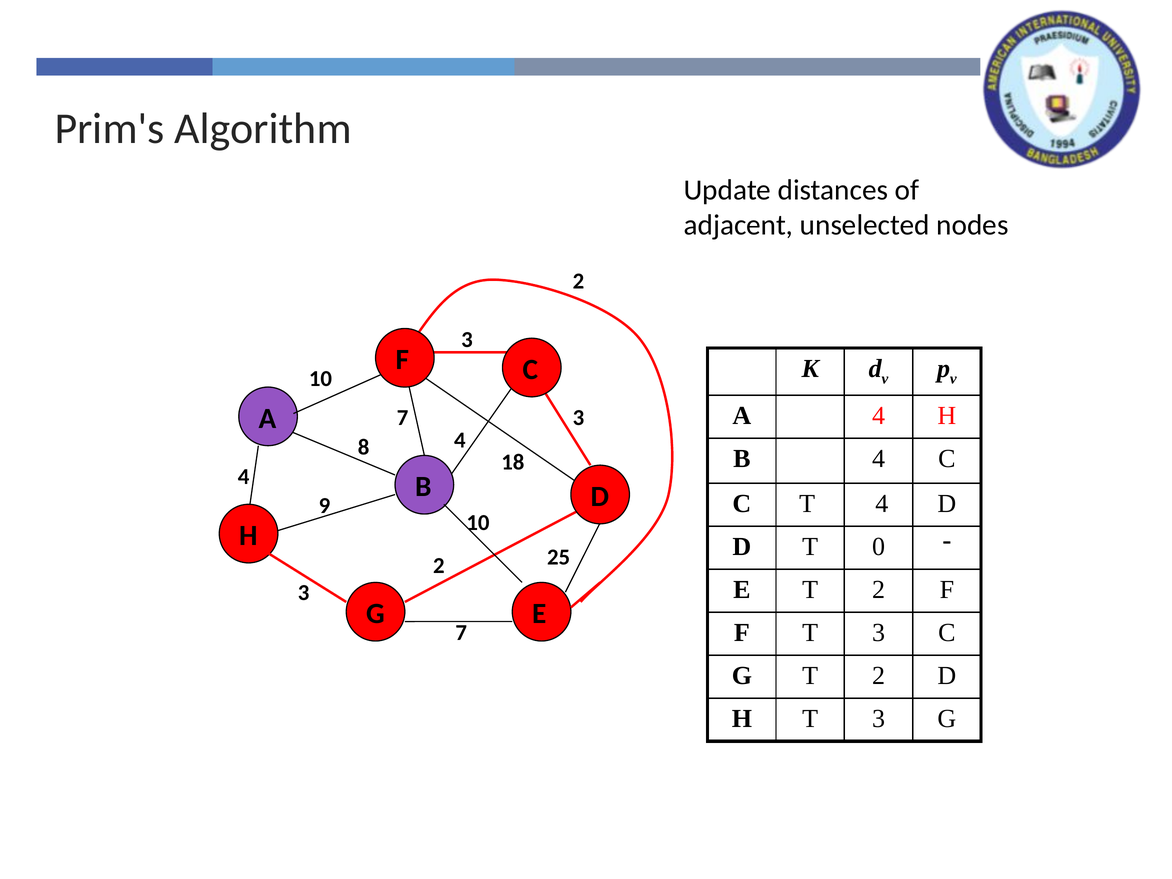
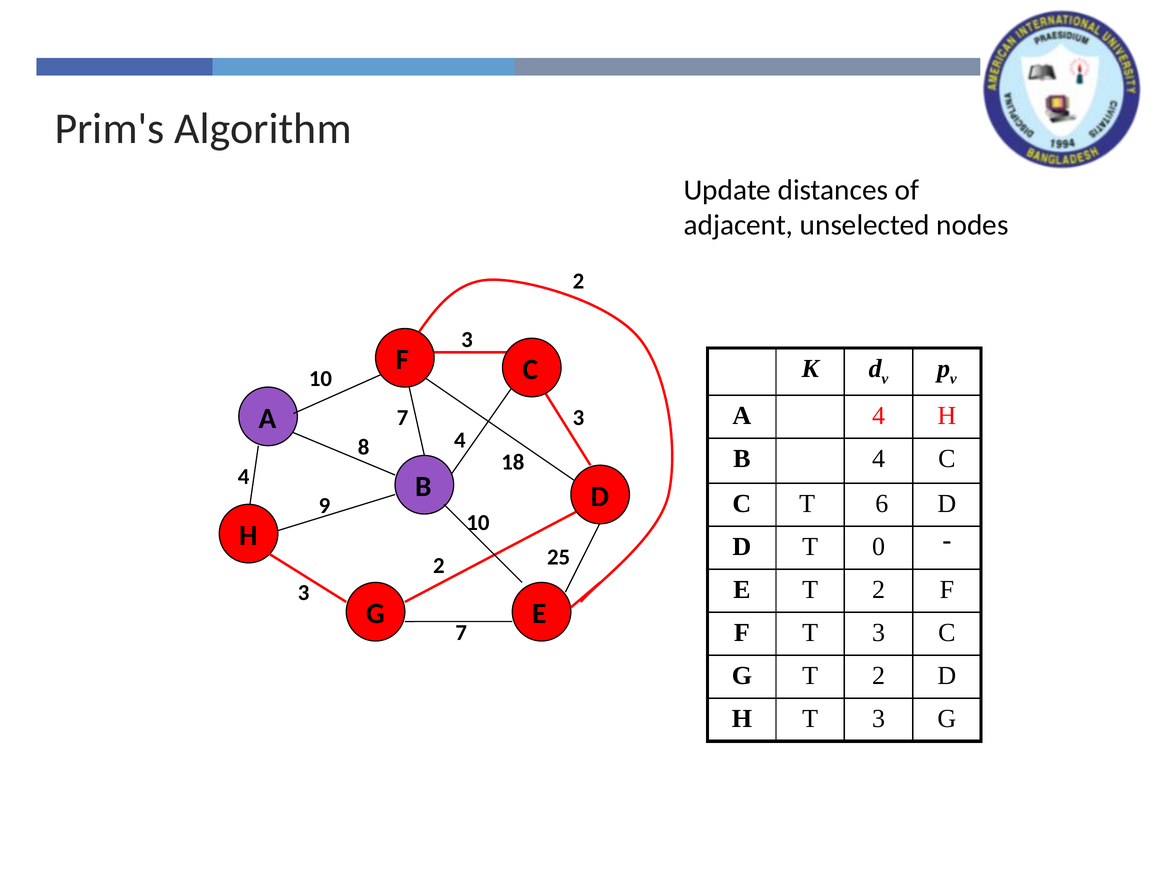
T 4: 4 -> 6
